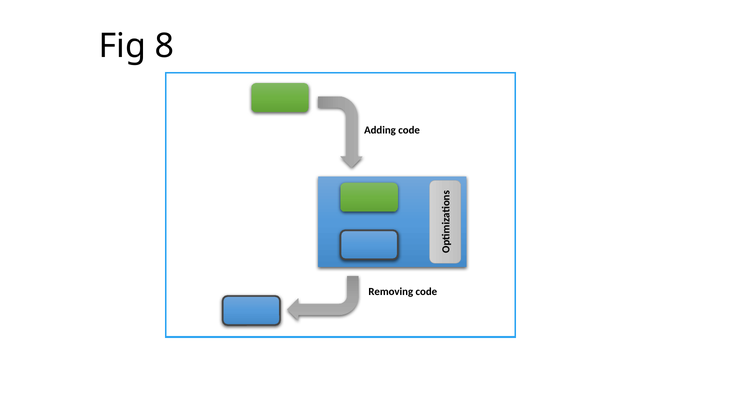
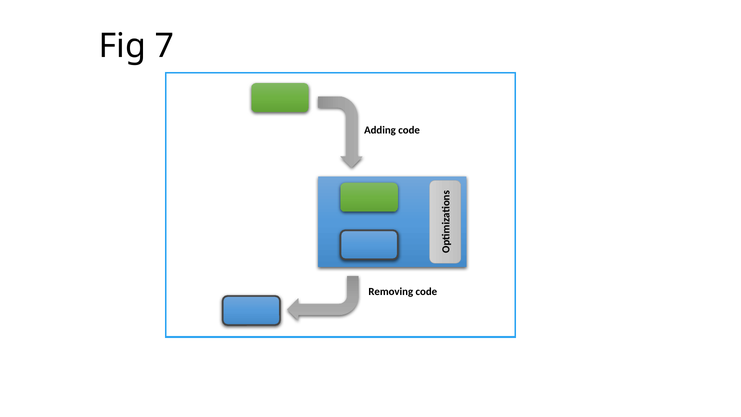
8: 8 -> 7
